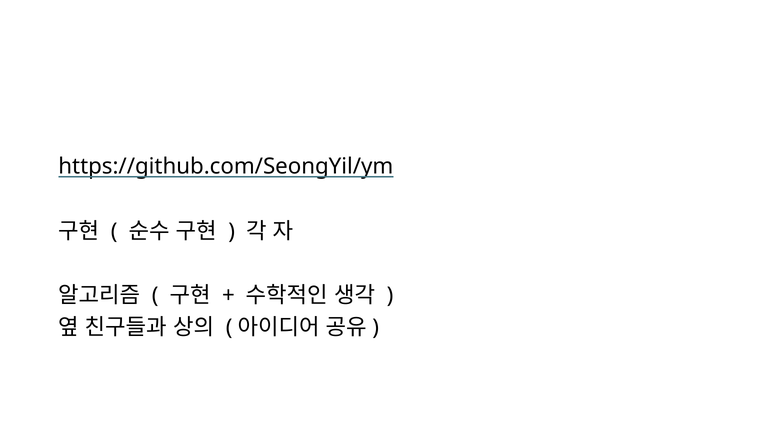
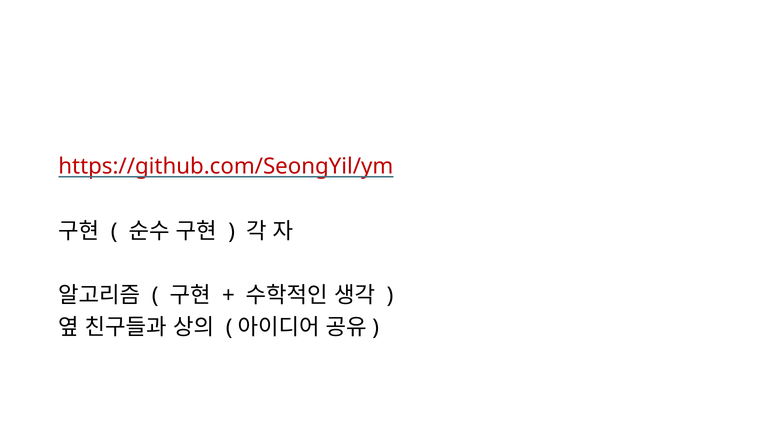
https://github.com/SeongYil/ym colour: black -> red
